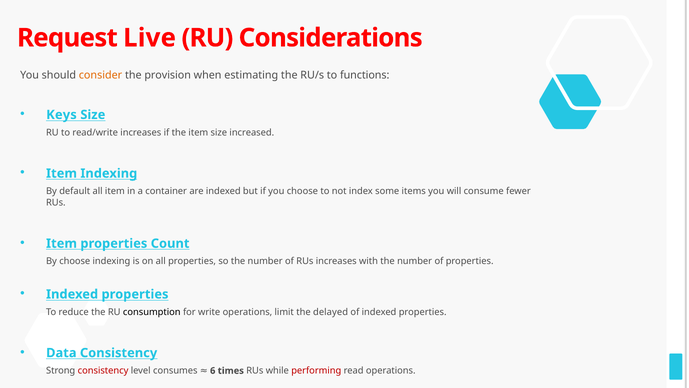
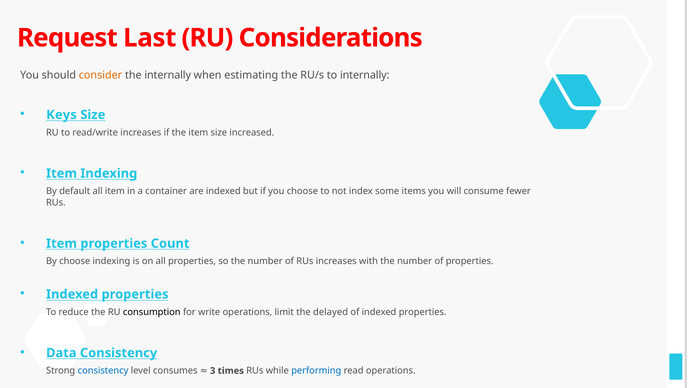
Live: Live -> Last
the provision: provision -> internally
to functions: functions -> internally
consistency at (103, 370) colour: red -> blue
6: 6 -> 3
performing colour: red -> blue
